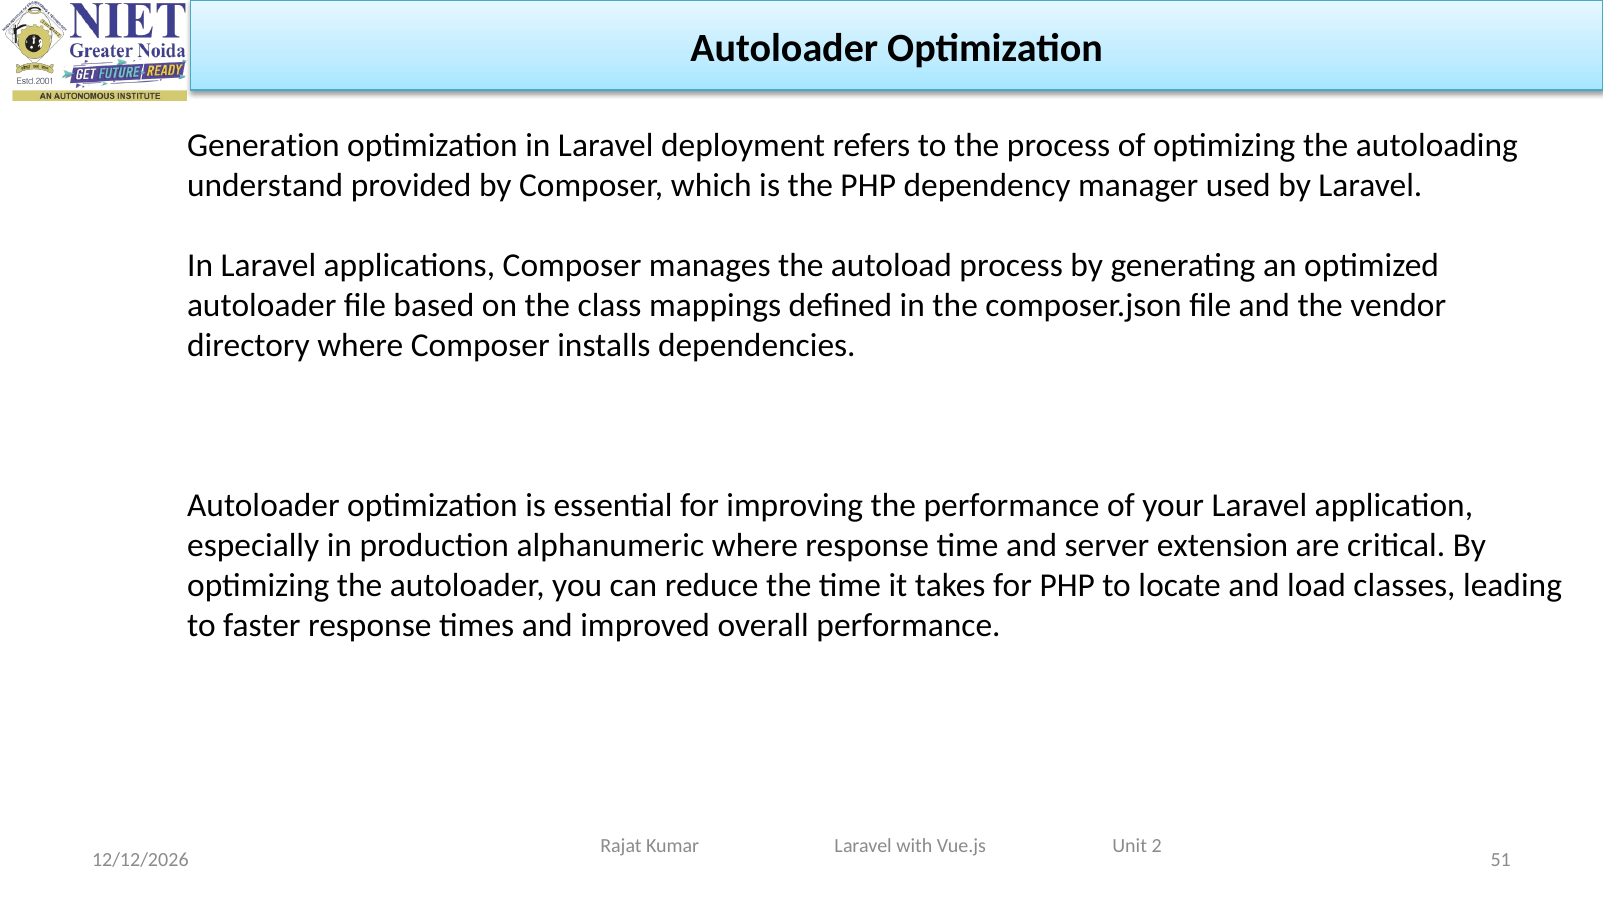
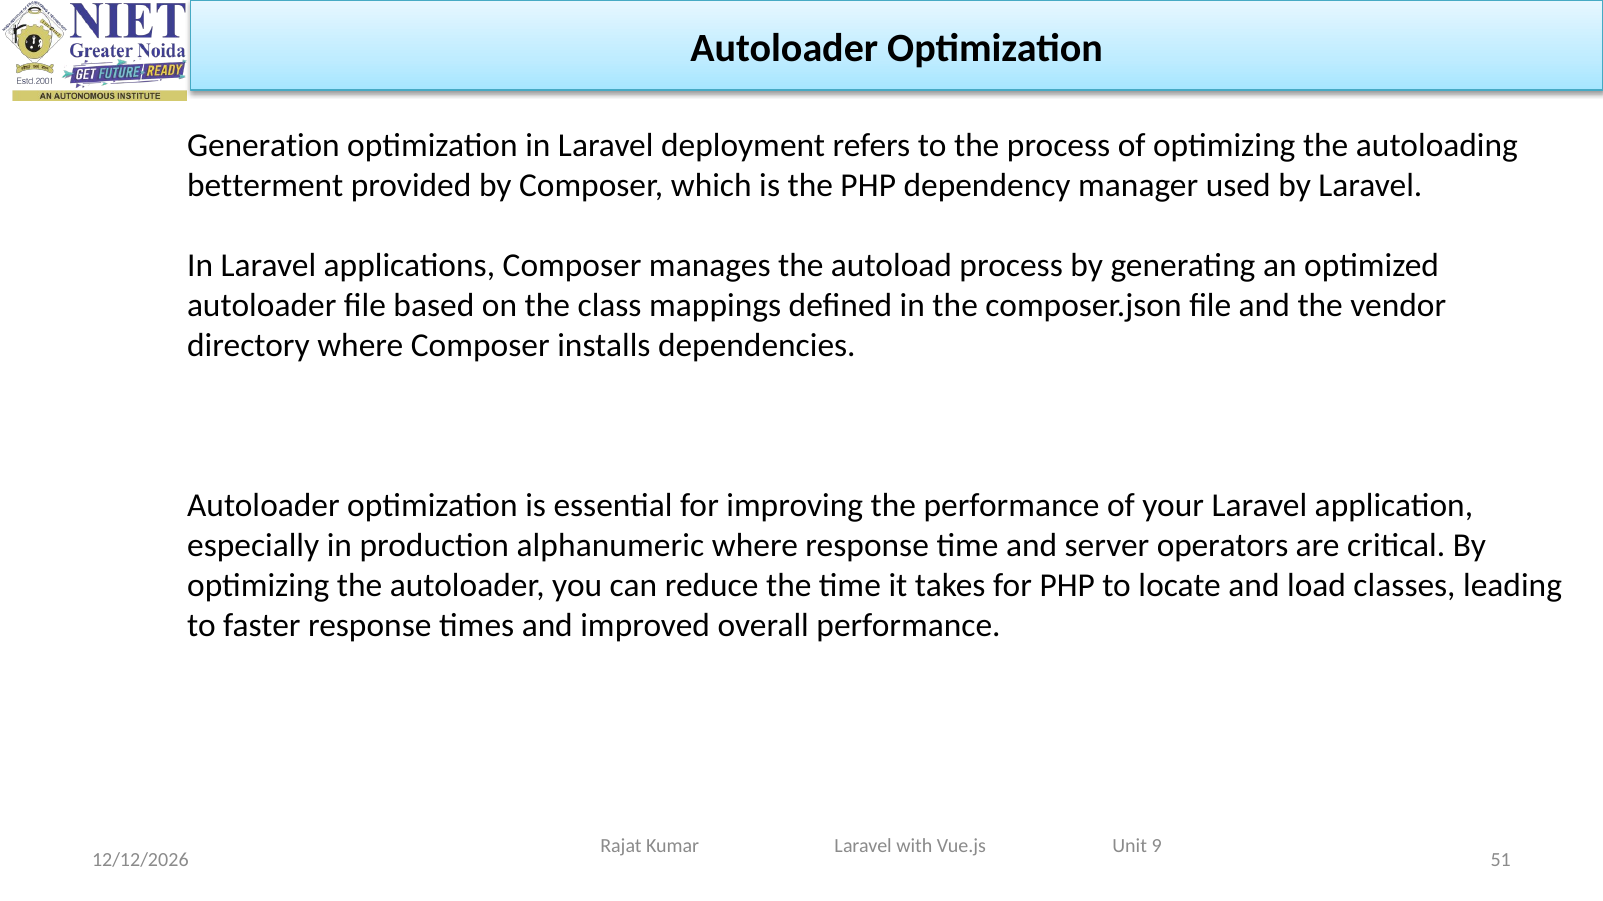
understand: understand -> betterment
extension: extension -> operators
2: 2 -> 9
